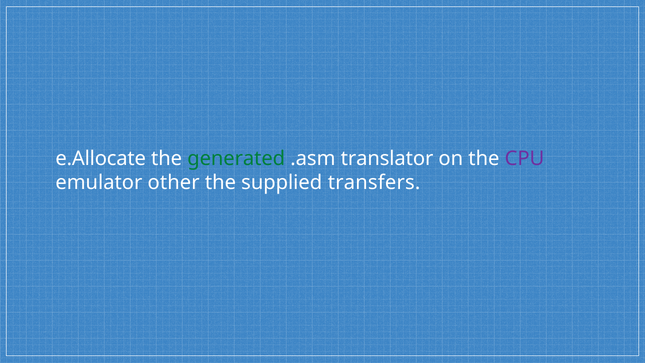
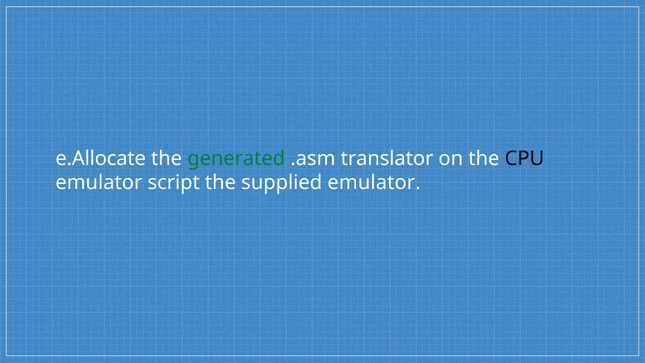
CPU colour: purple -> black
other: other -> script
supplied transfers: transfers -> emulator
